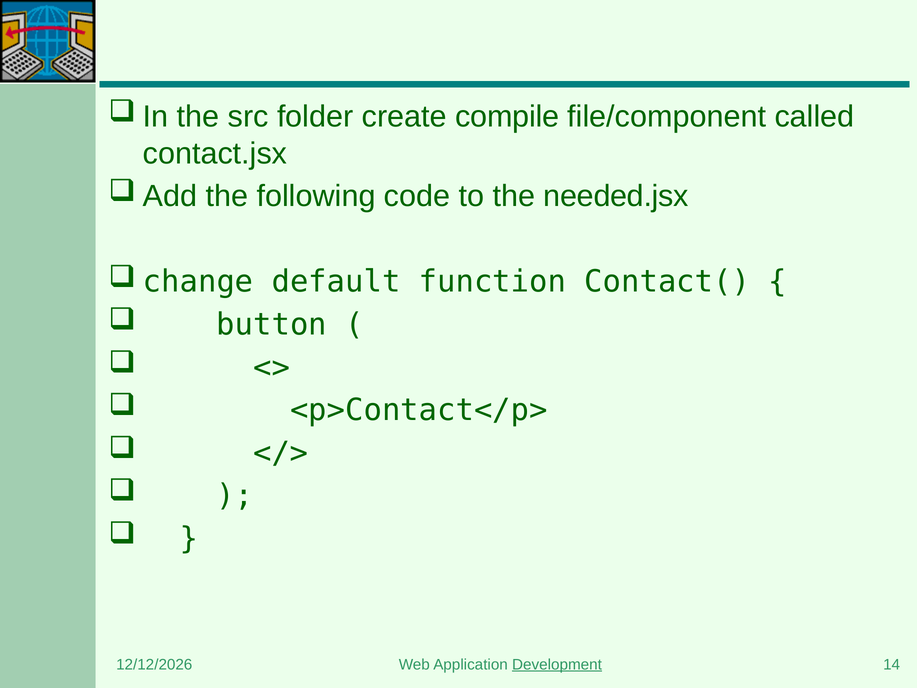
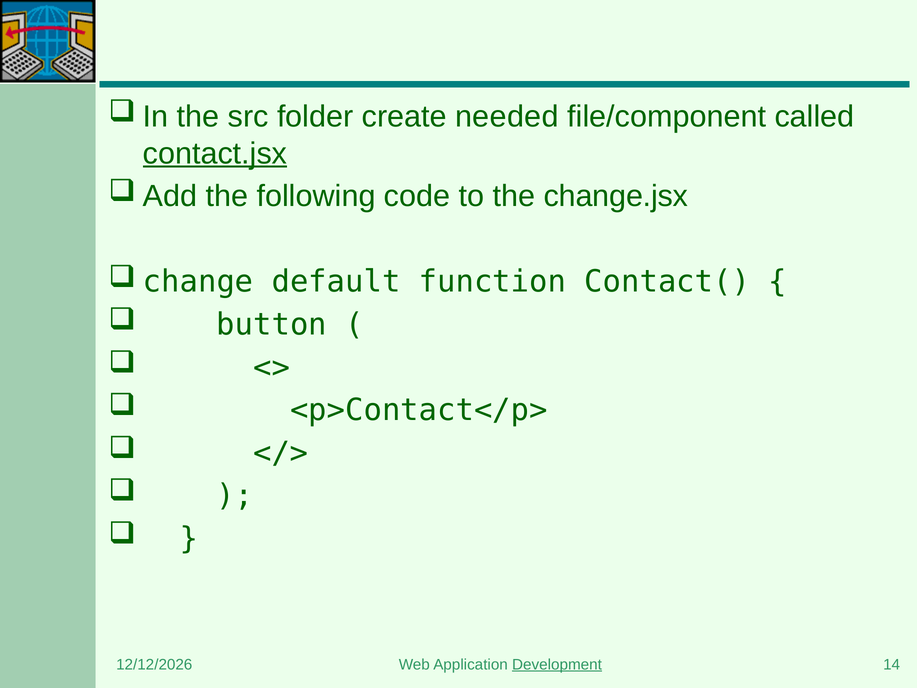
compile: compile -> needed
contact.jsx underline: none -> present
needed.jsx: needed.jsx -> change.jsx
